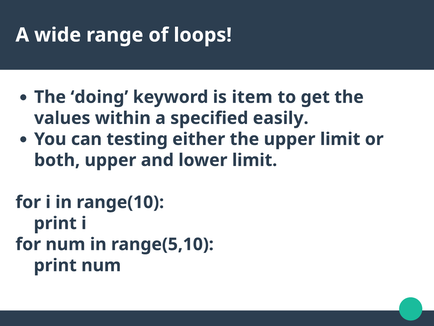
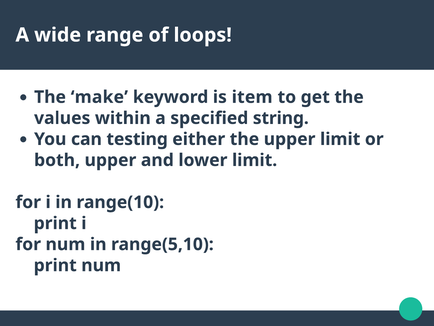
doing: doing -> make
easily: easily -> string
